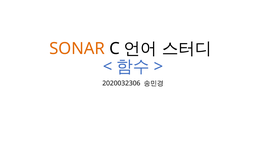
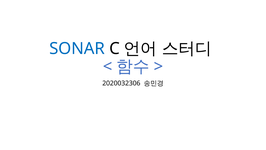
SONAR colour: orange -> blue
